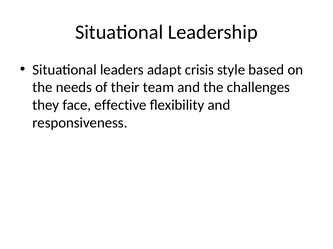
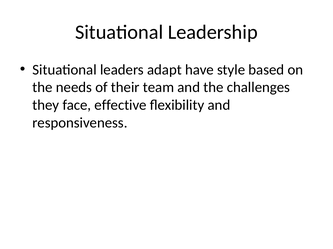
crisis: crisis -> have
